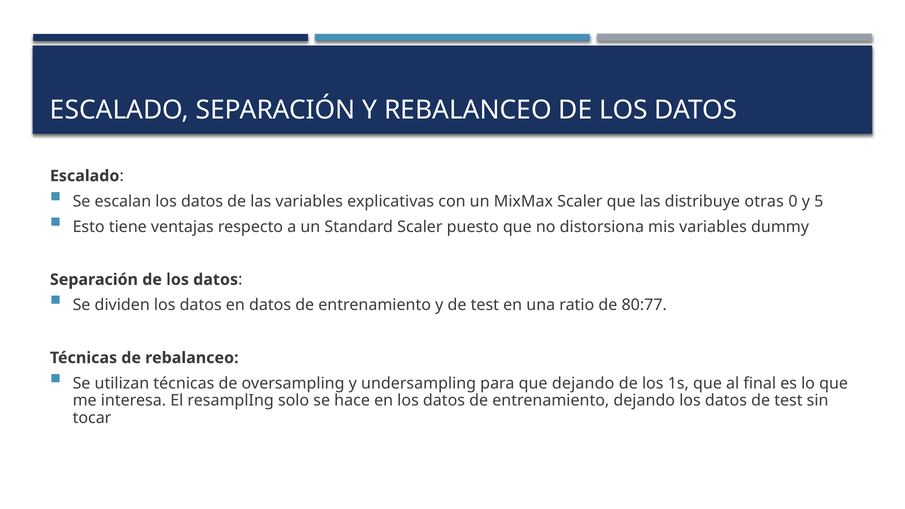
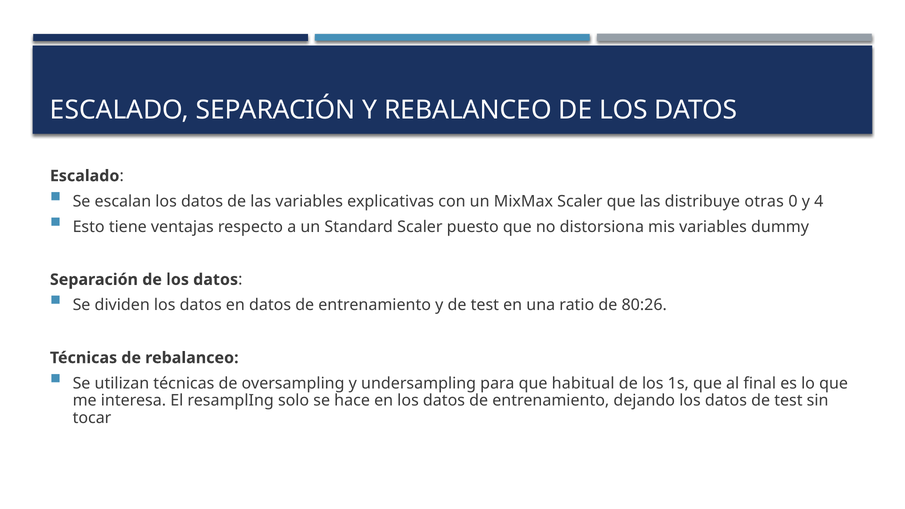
5: 5 -> 4
80:77: 80:77 -> 80:26
que dejando: dejando -> habitual
